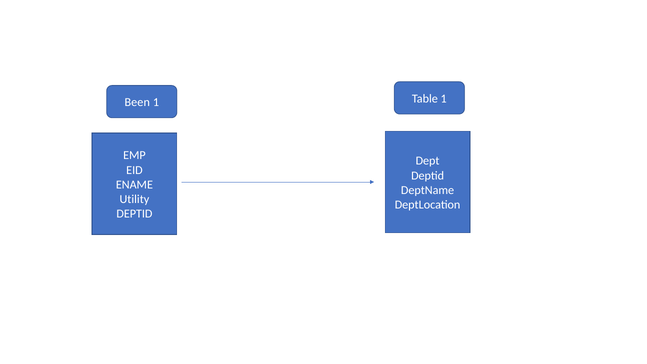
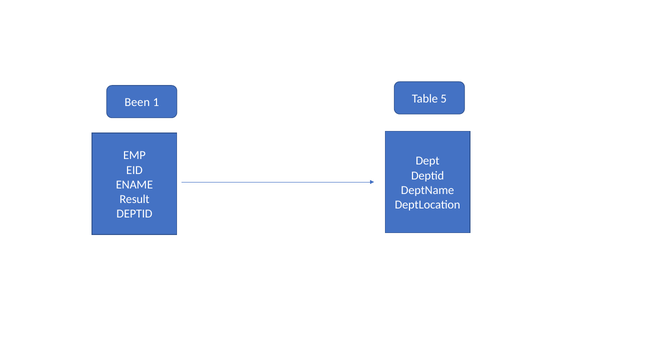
Table 1: 1 -> 5
Utility: Utility -> Result
